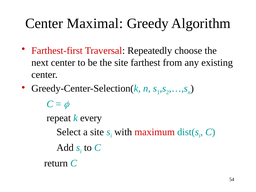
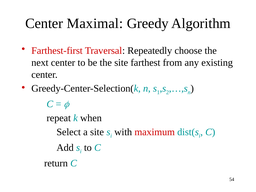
every: every -> when
